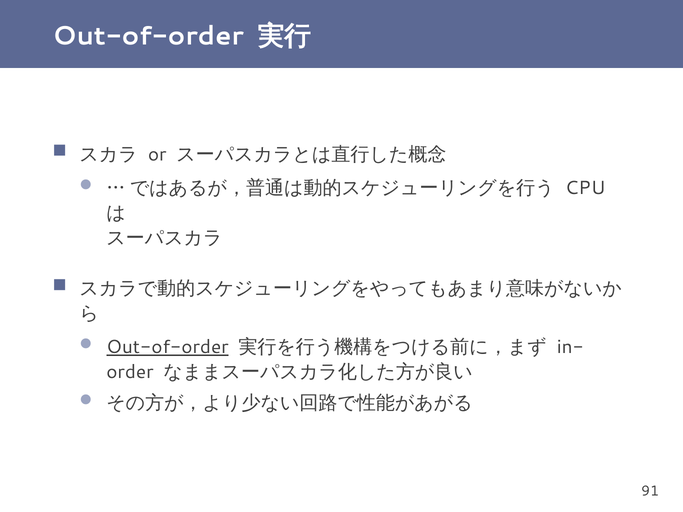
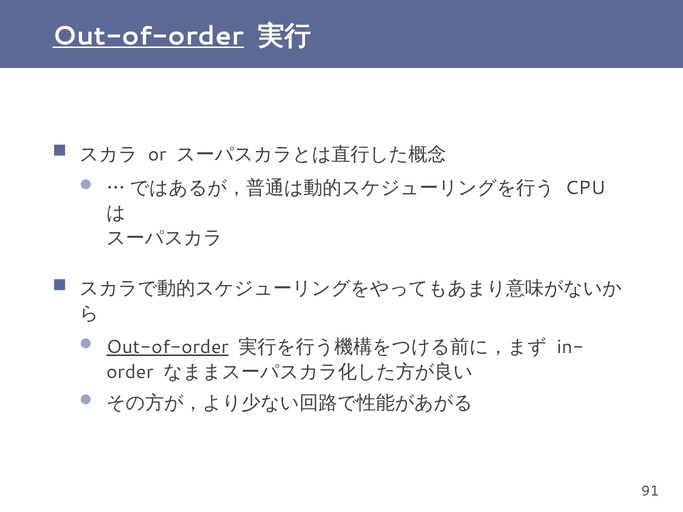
Out-of-order at (148, 36) underline: none -> present
